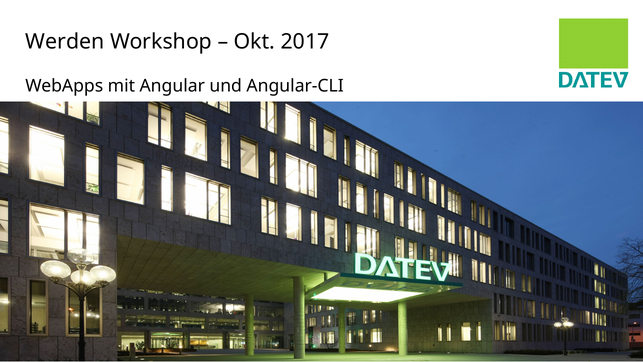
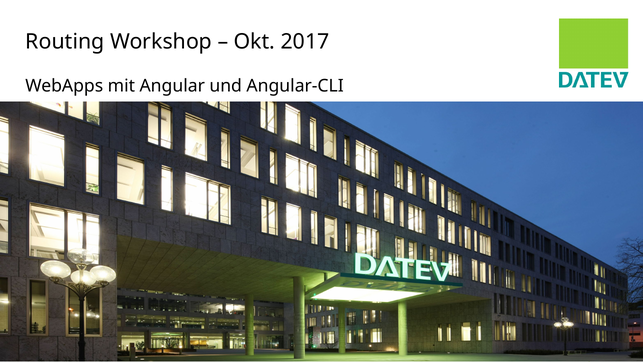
Werden: Werden -> Routing
